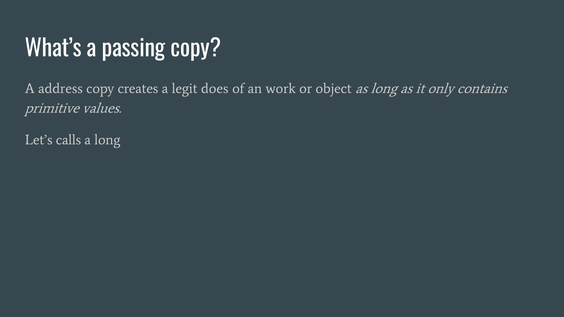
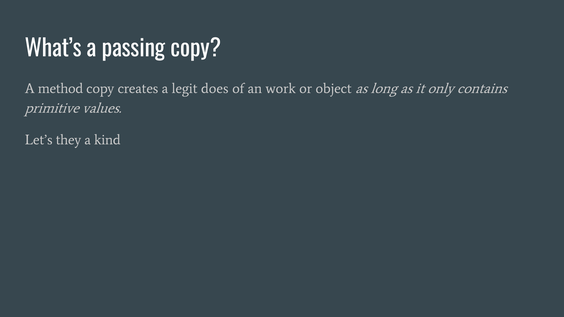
address: address -> method
calls: calls -> they
a long: long -> kind
